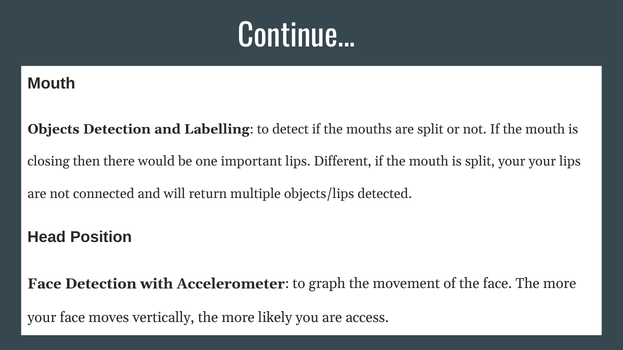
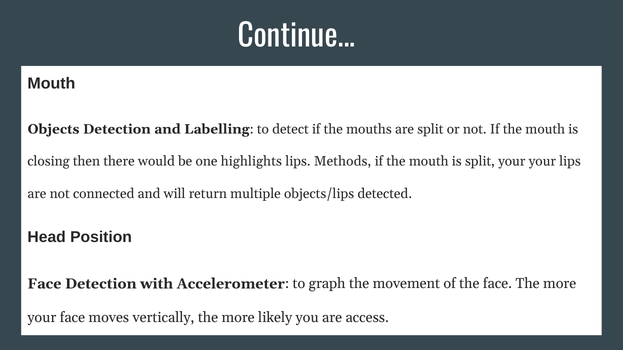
important: important -> highlights
Different: Different -> Methods
